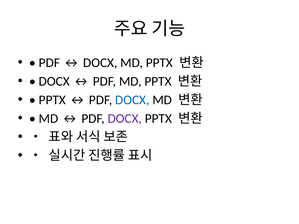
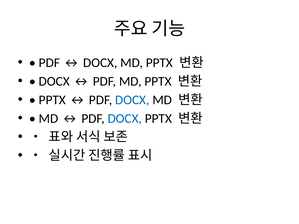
DOCX at (125, 119) colour: purple -> blue
